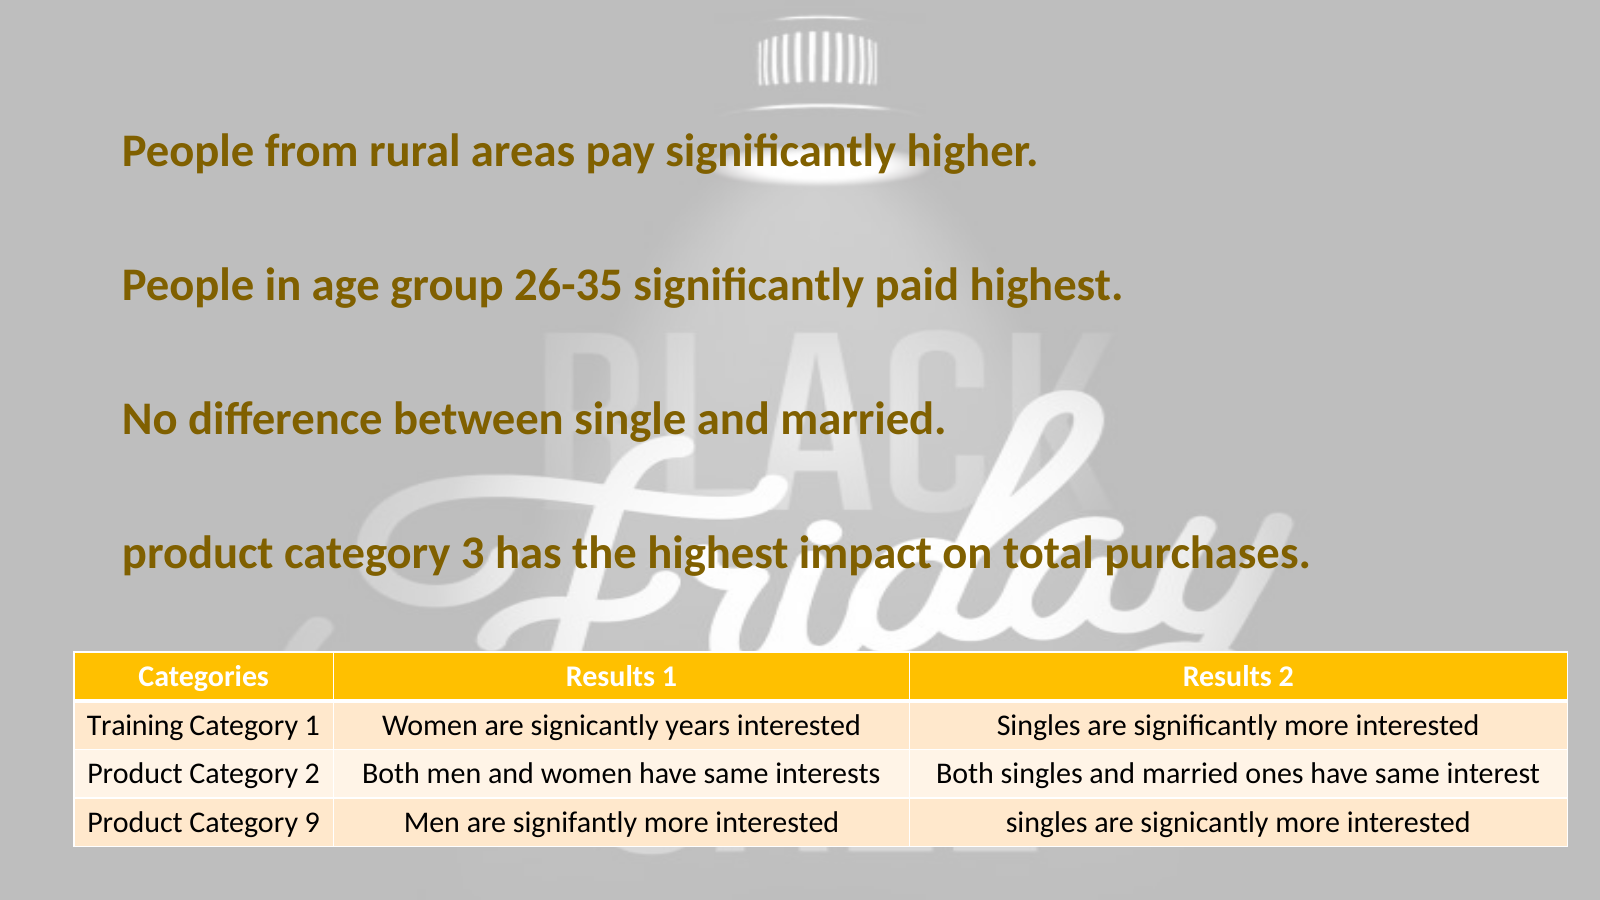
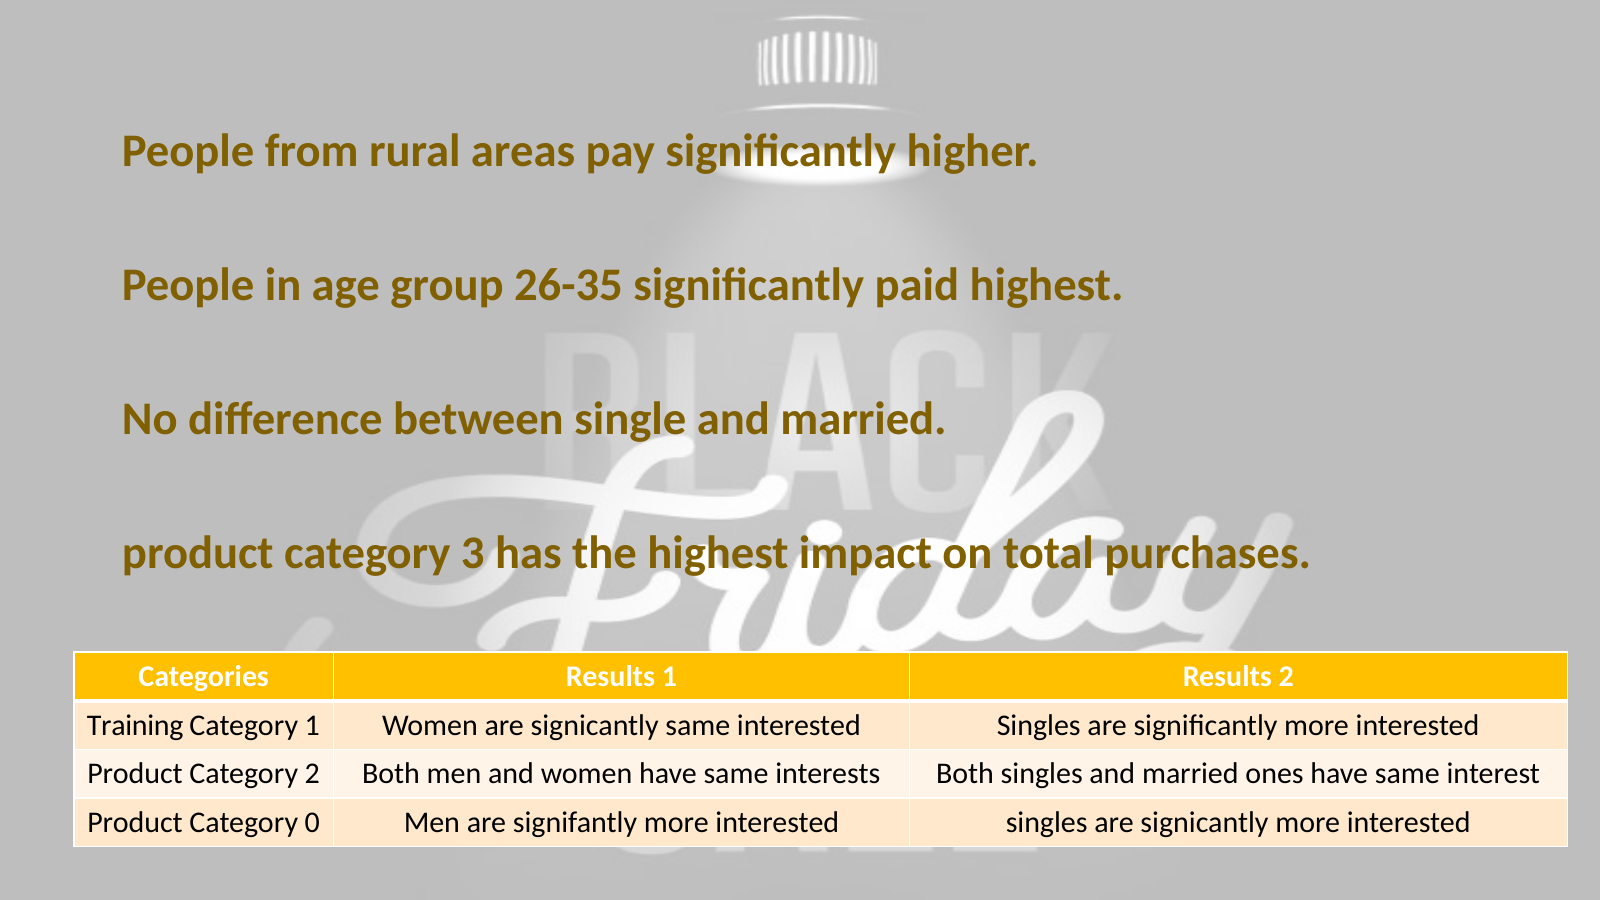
signicantly years: years -> same
9: 9 -> 0
